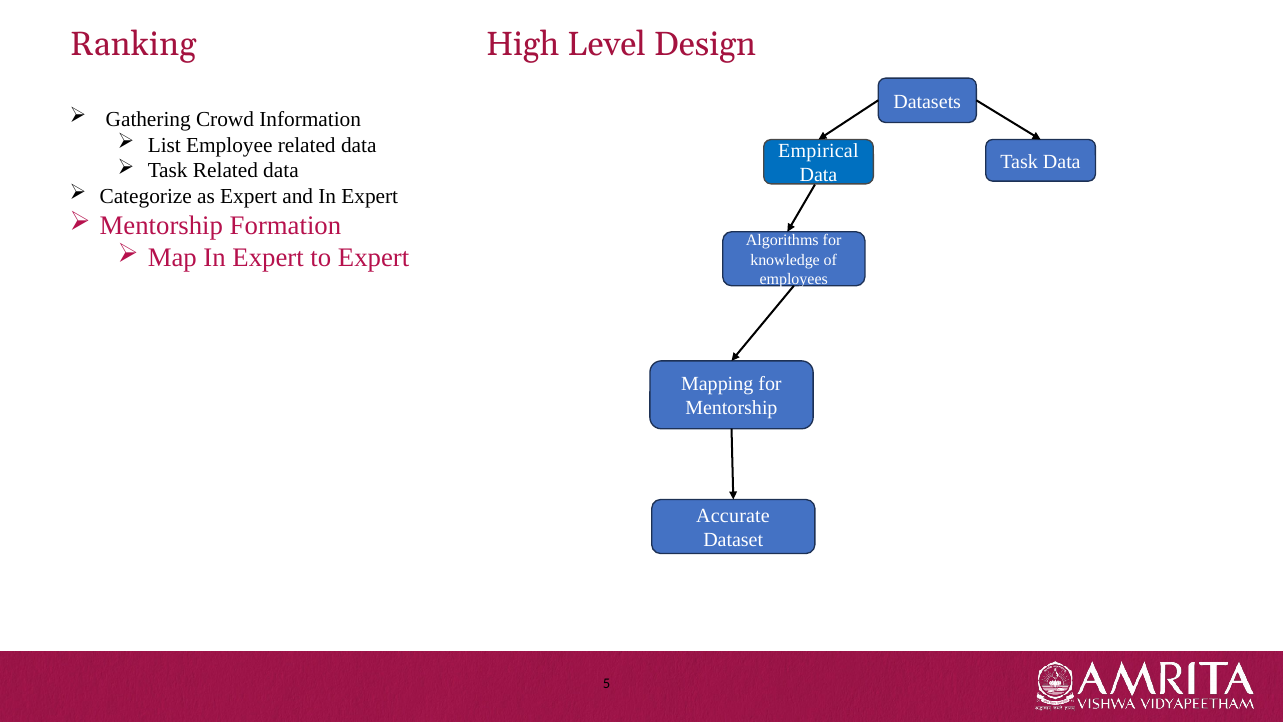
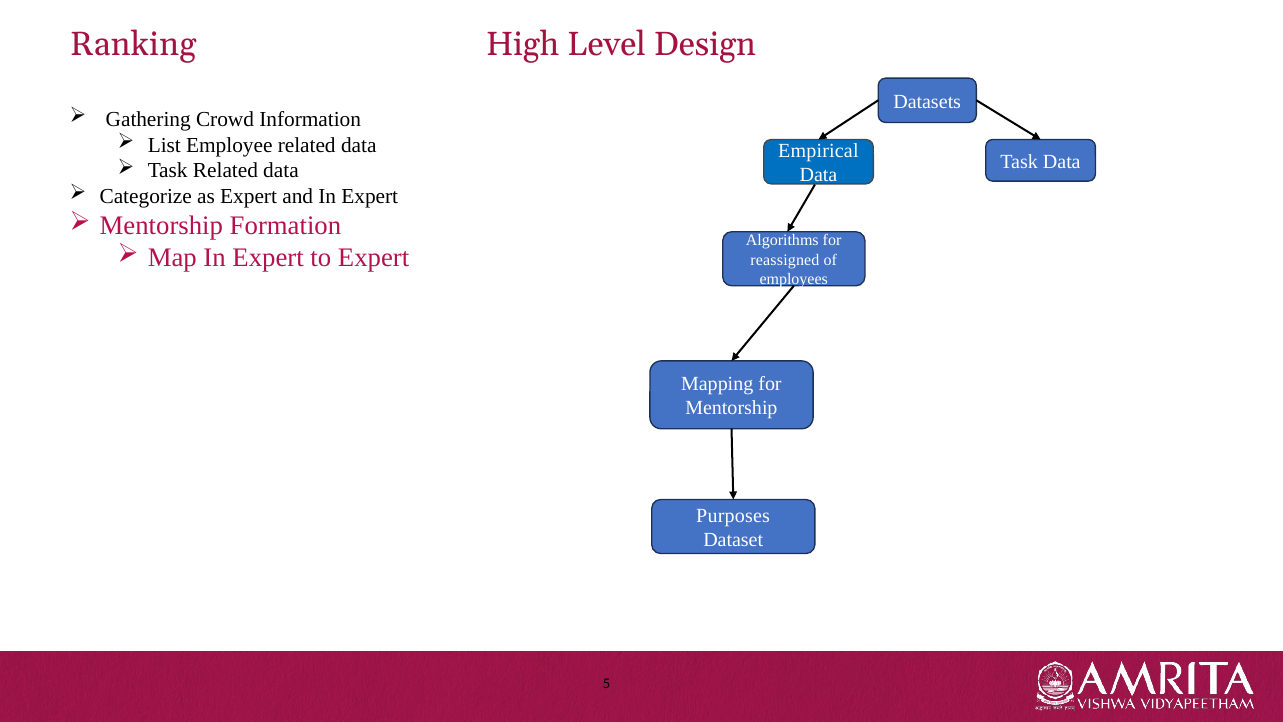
knowledge: knowledge -> reassigned
Accurate: Accurate -> Purposes
